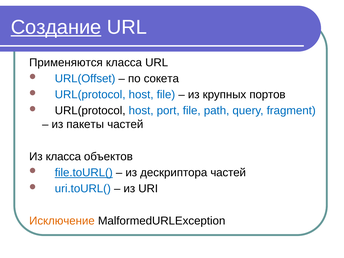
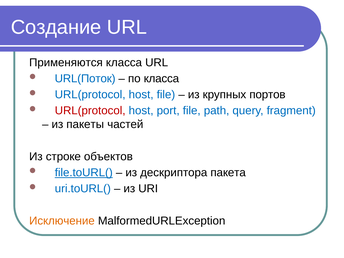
Создание underline: present -> none
URL(Offset: URL(Offset -> URL(Поток
по сокета: сокета -> класса
URL(protocol at (90, 111) colour: black -> red
Из класса: класса -> строке
дескриптора частей: частей -> пакета
